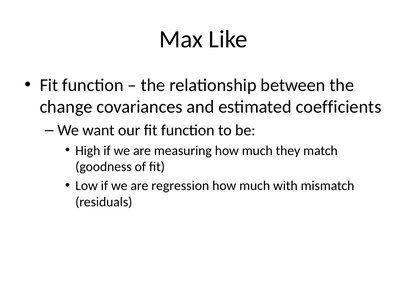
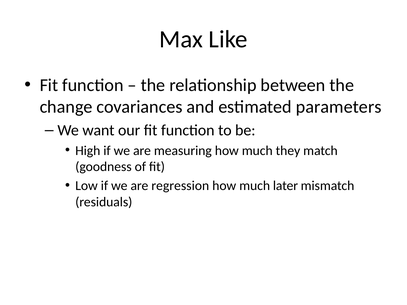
coefficients: coefficients -> parameters
with: with -> later
